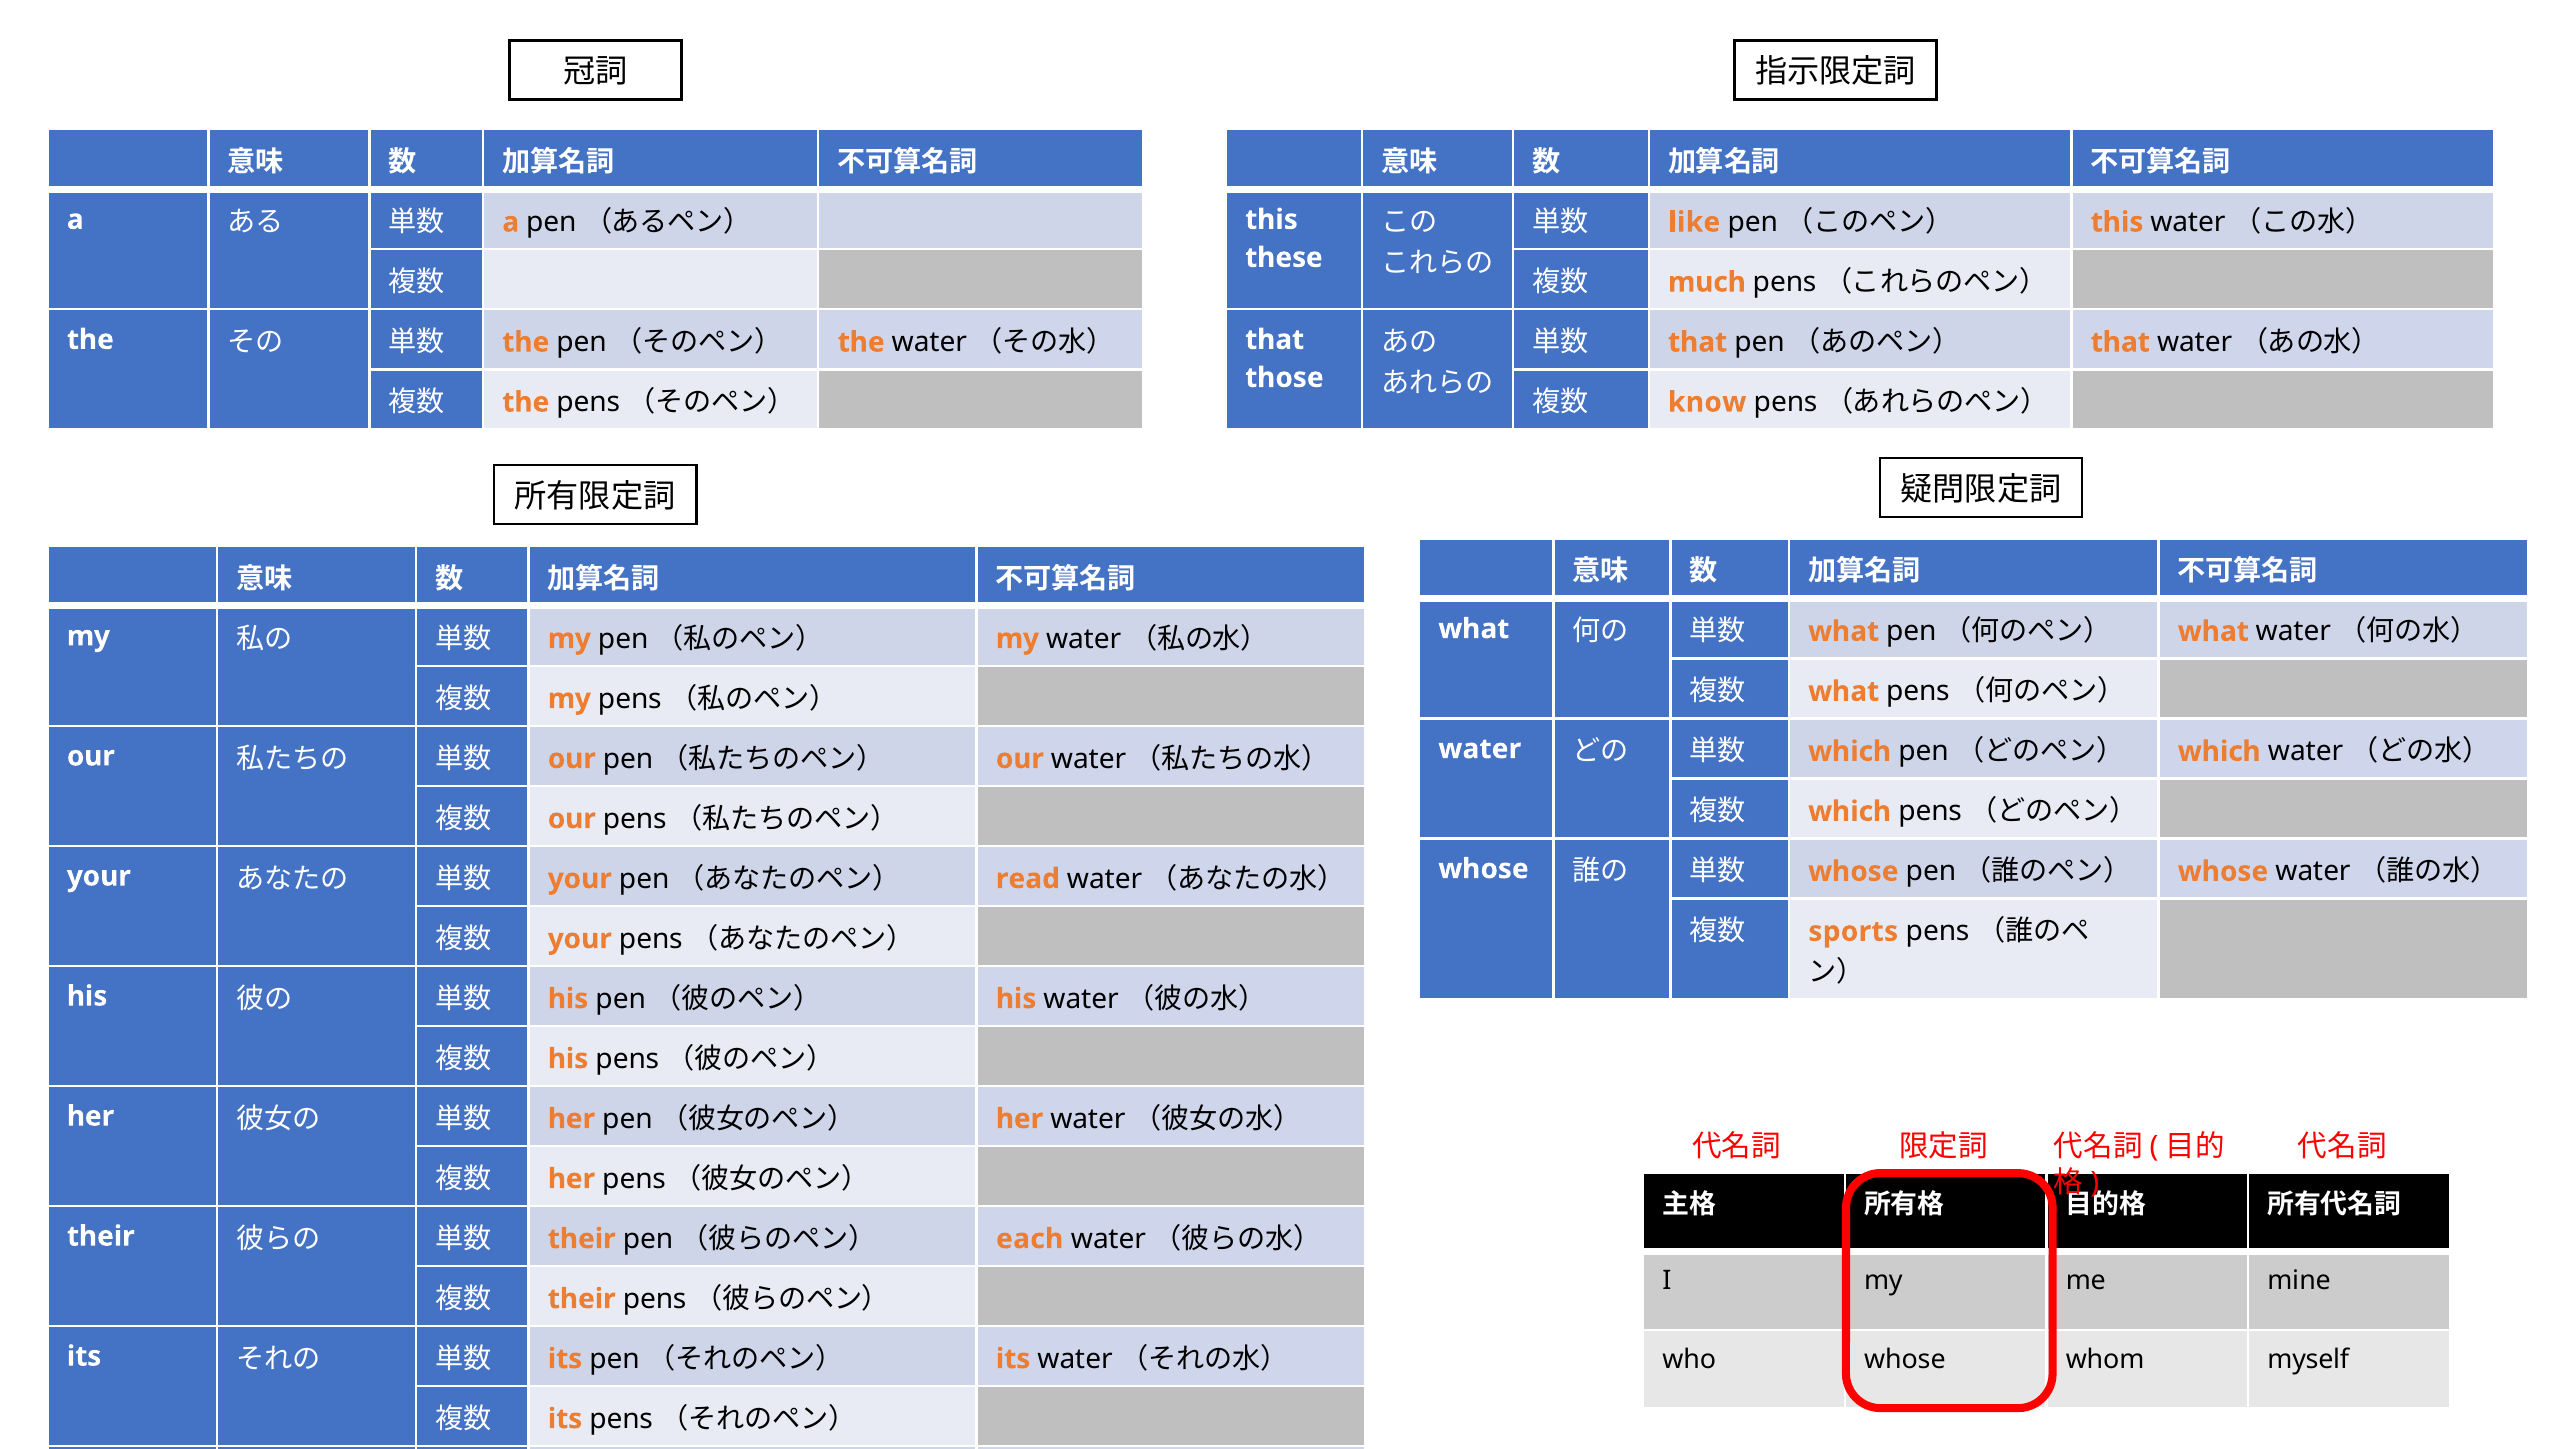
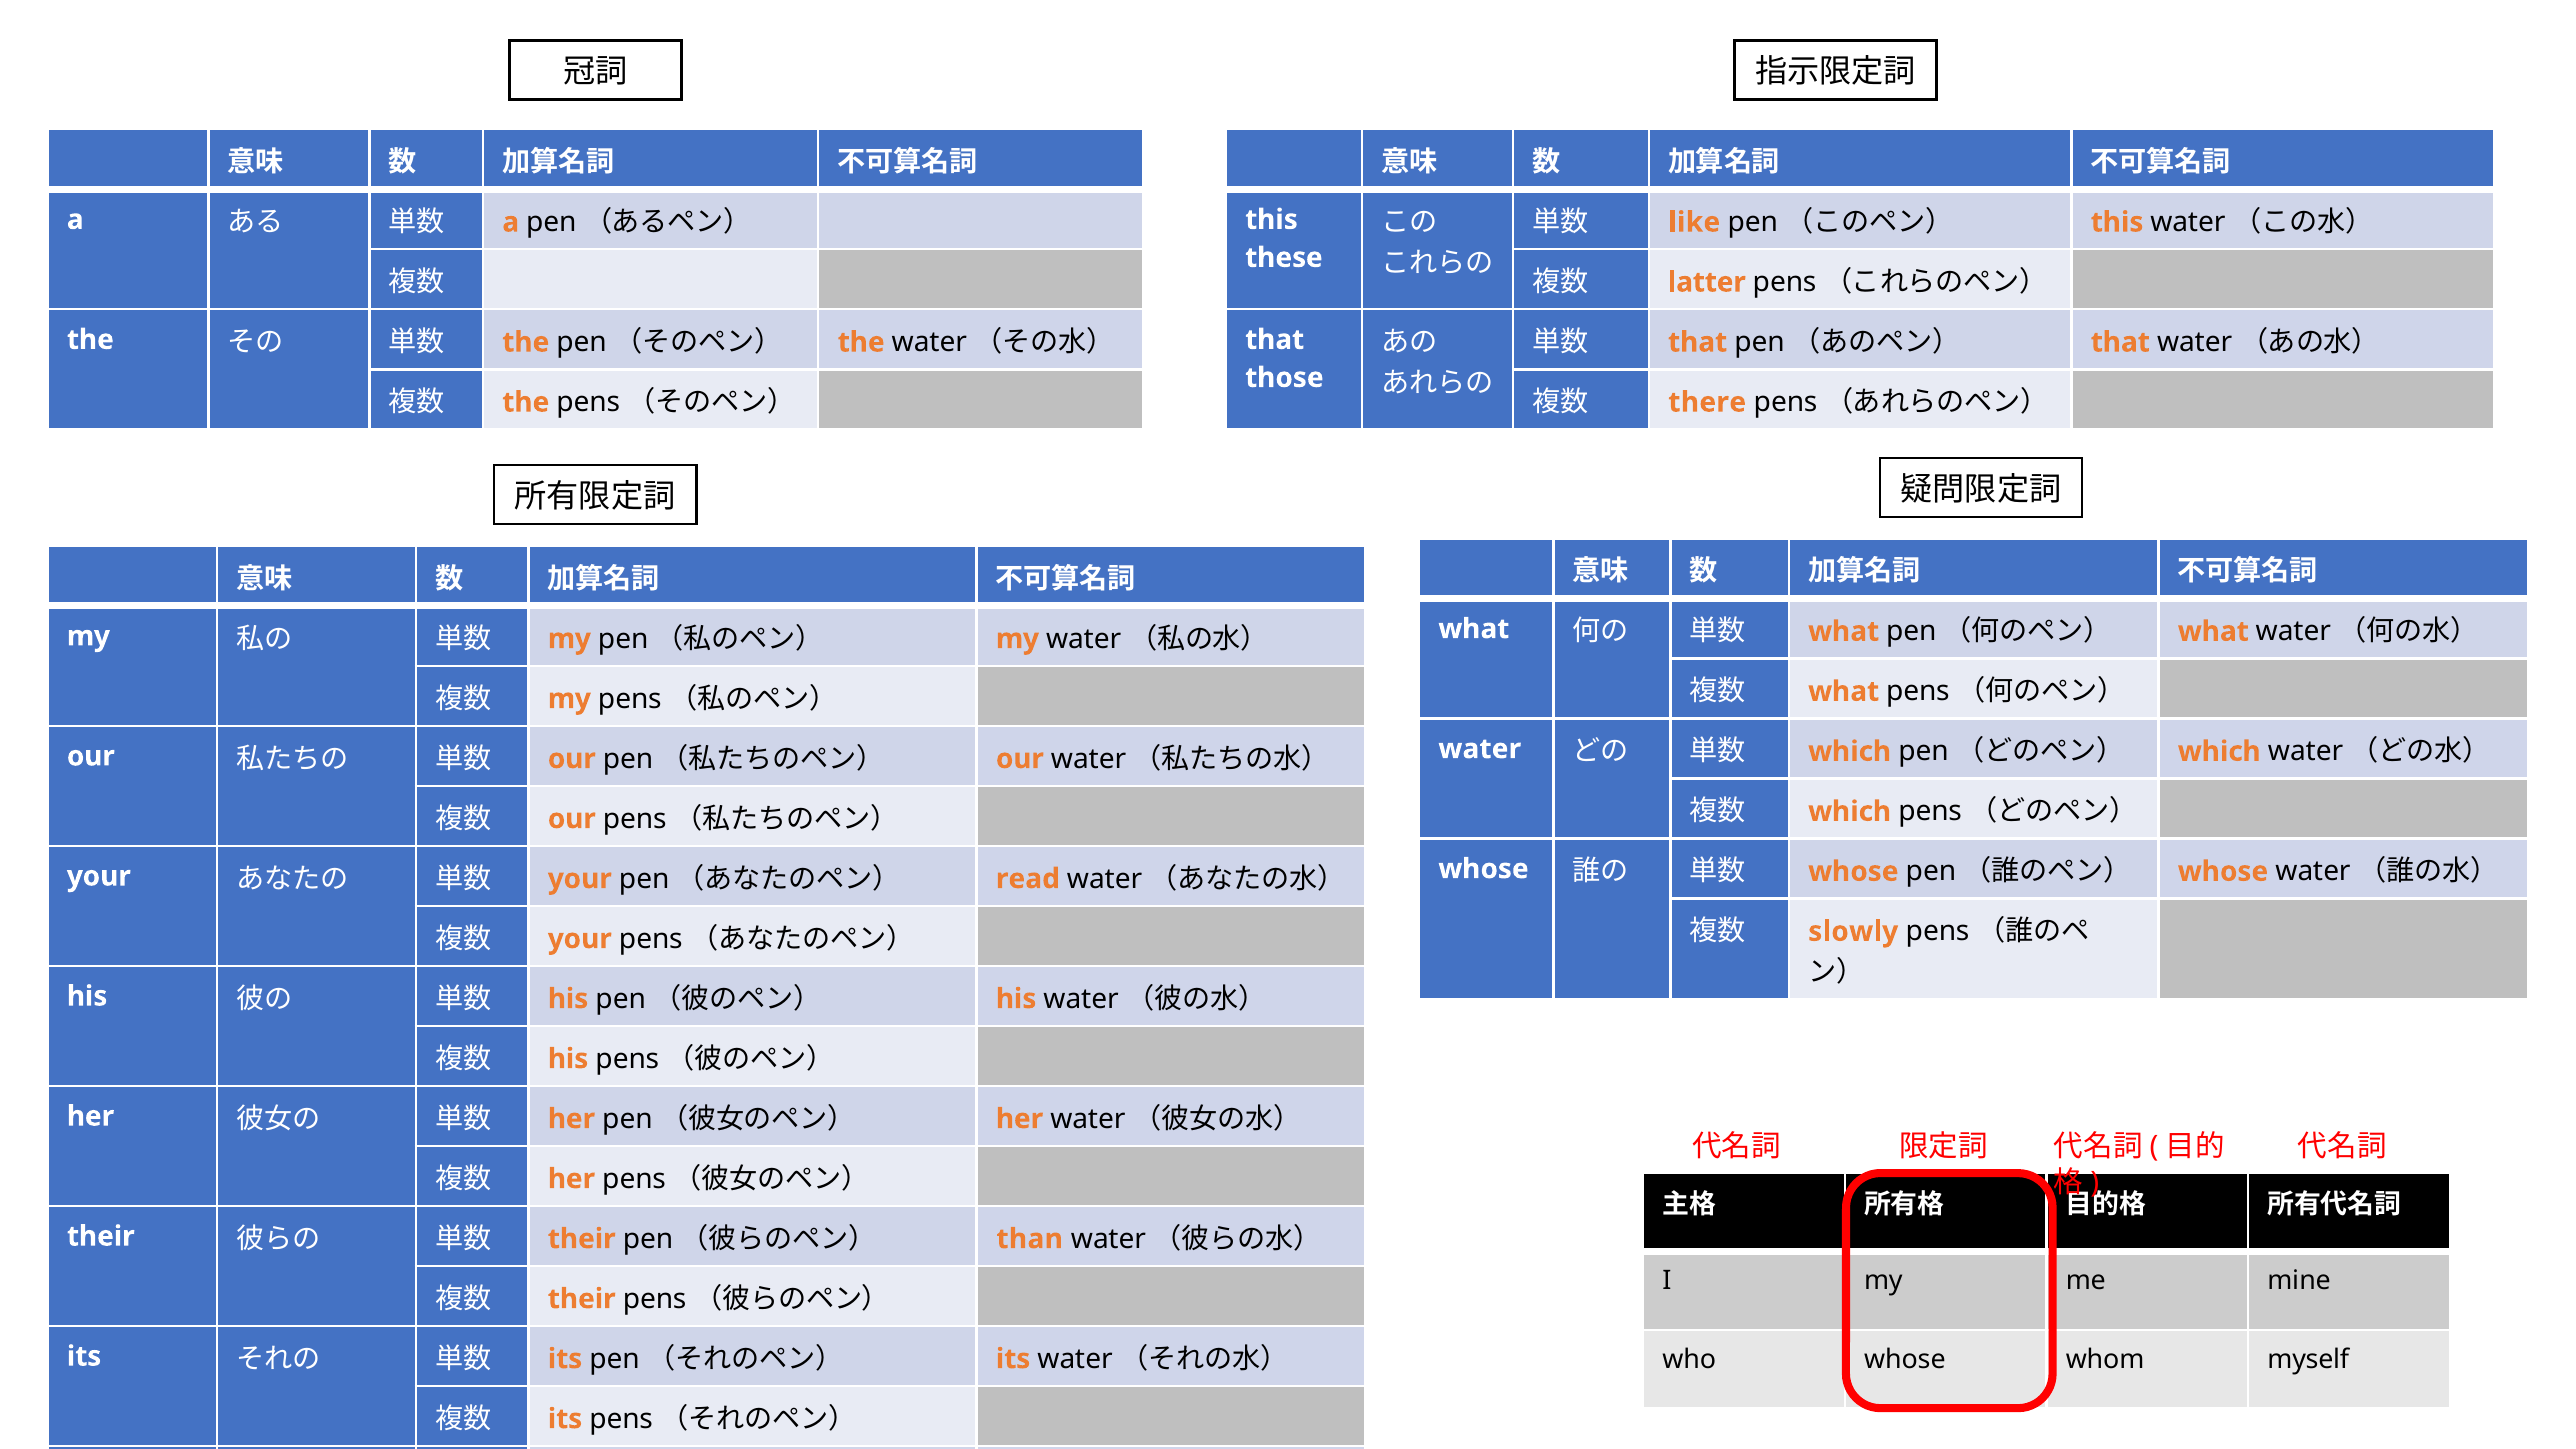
much: much -> latter
know: know -> there
sports: sports -> slowly
each: each -> than
